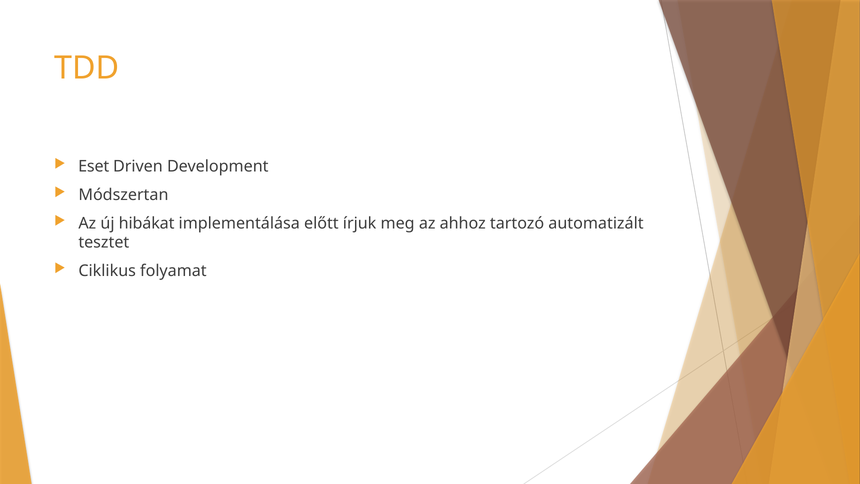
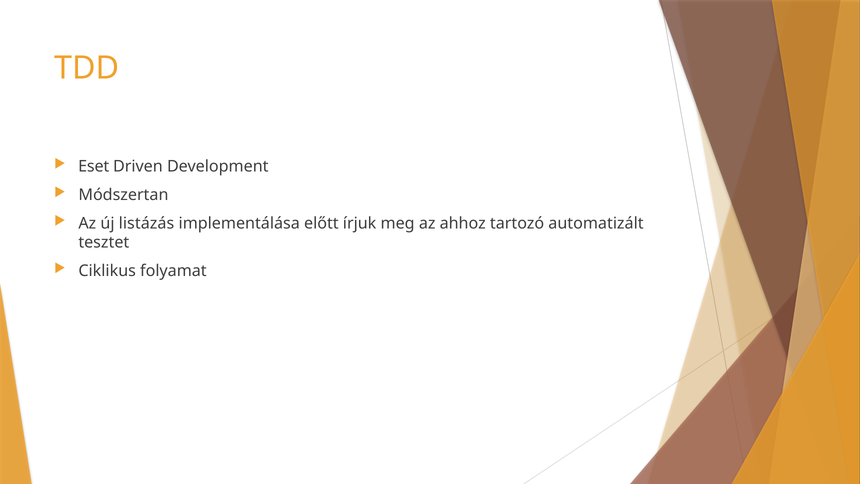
hibákat: hibákat -> listázás
